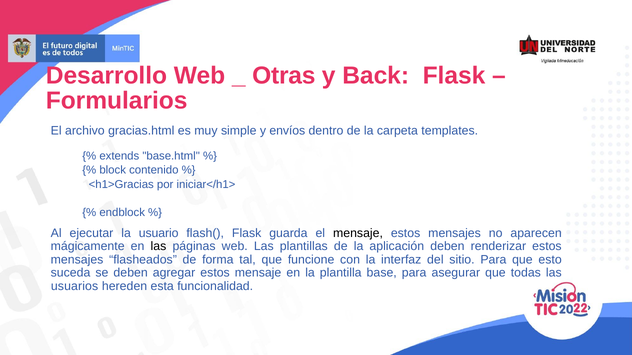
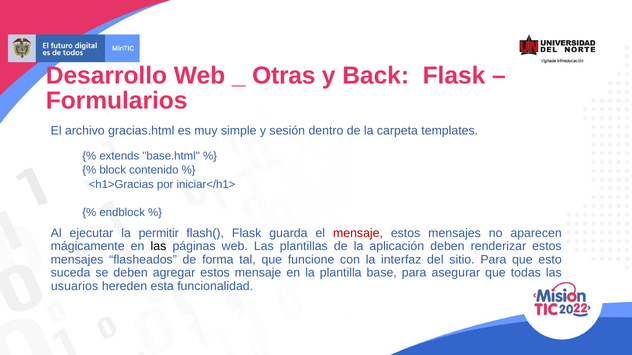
envíos: envíos -> sesión
usuario: usuario -> permitir
mensaje at (358, 233) colour: black -> red
